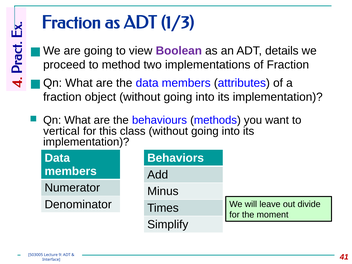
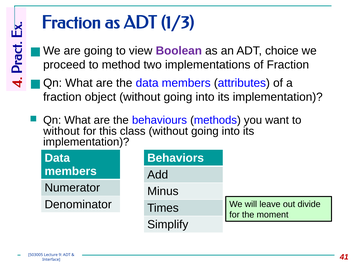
details: details -> choice
vertical at (61, 131): vertical -> without
